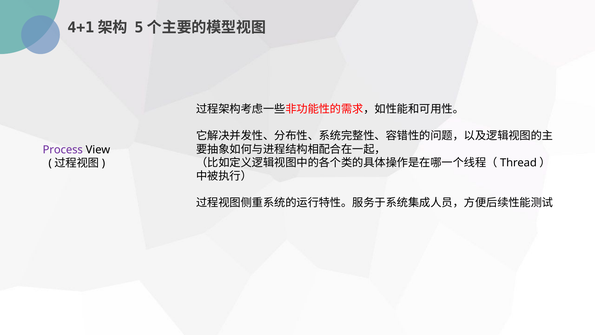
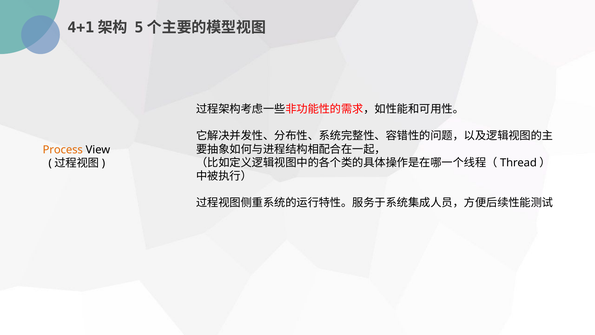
Process colour: purple -> orange
